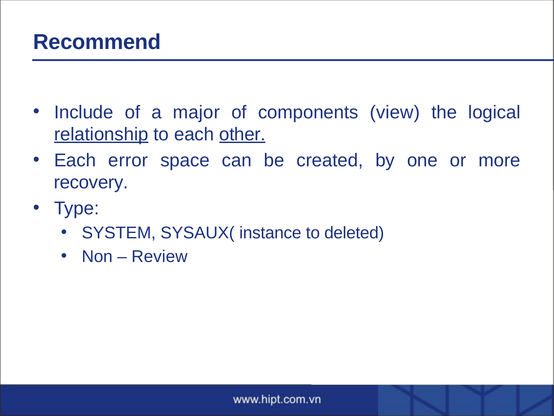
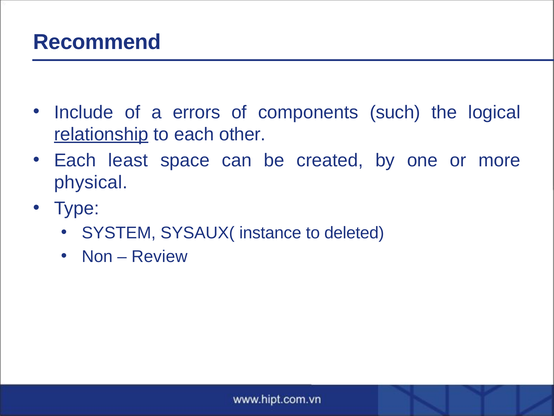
major: major -> errors
view: view -> such
other underline: present -> none
error: error -> least
recovery: recovery -> physical
